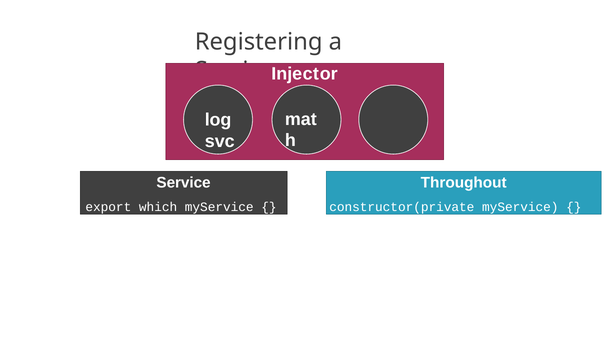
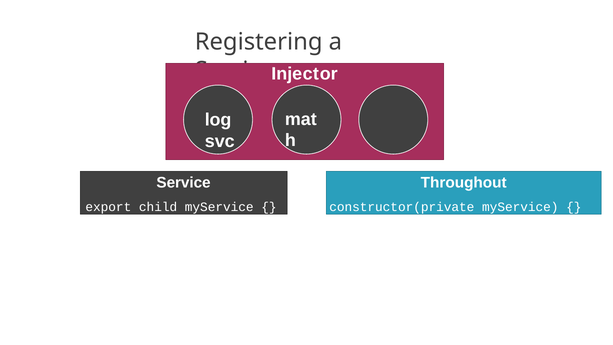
which: which -> child
